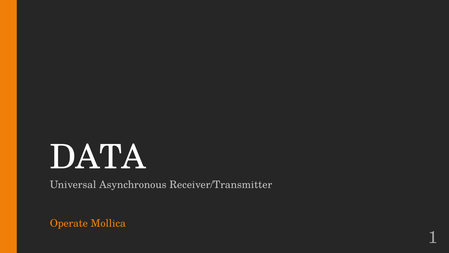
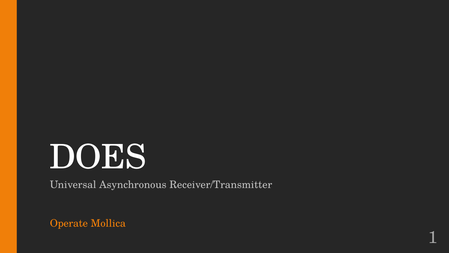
DATA: DATA -> DOES
